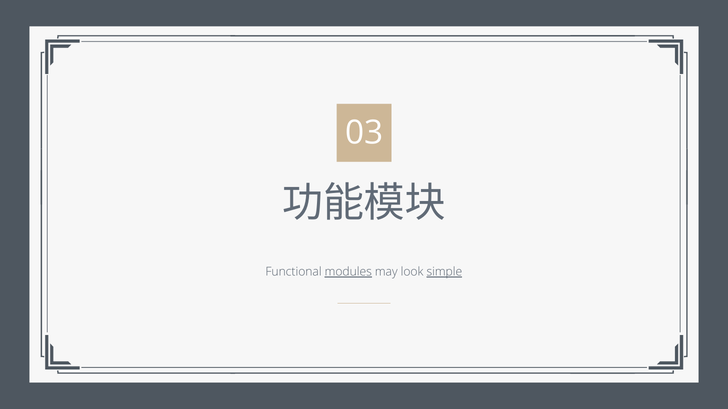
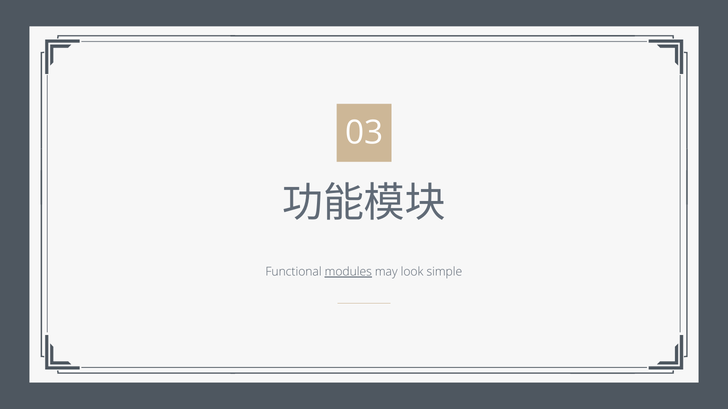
simple underline: present -> none
